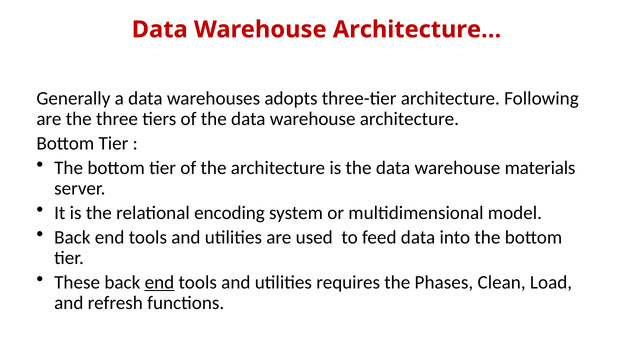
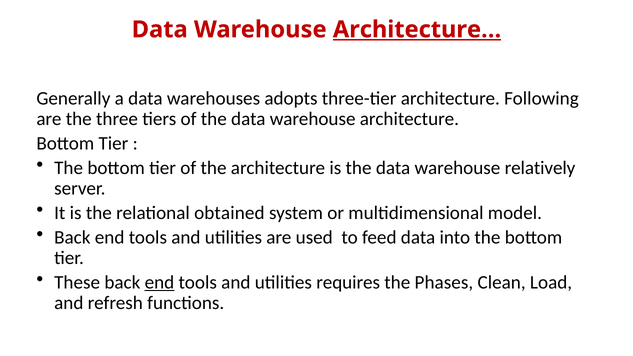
Architecture… underline: none -> present
materials: materials -> relatively
encoding: encoding -> obtained
